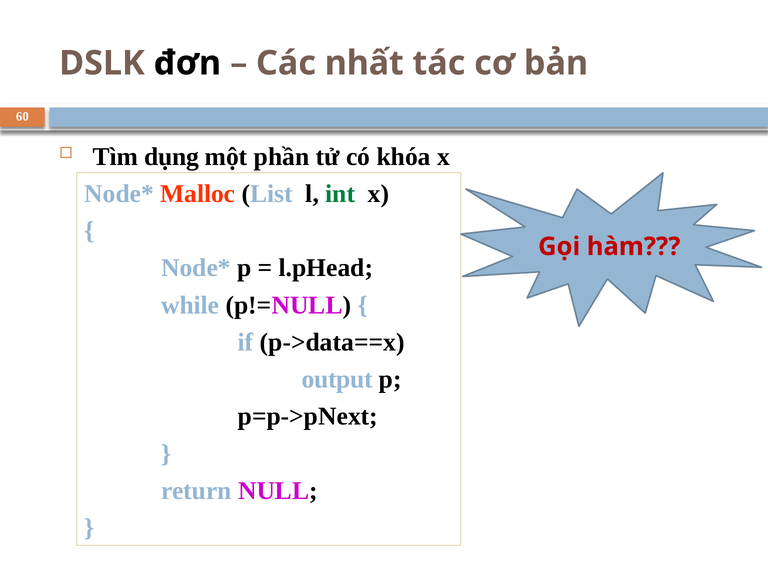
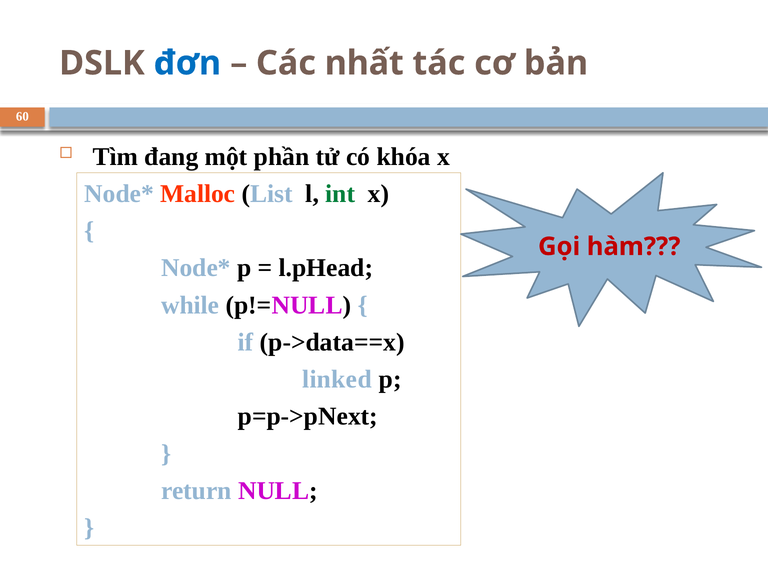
đơn colour: black -> blue
dụng: dụng -> đang
output: output -> linked
